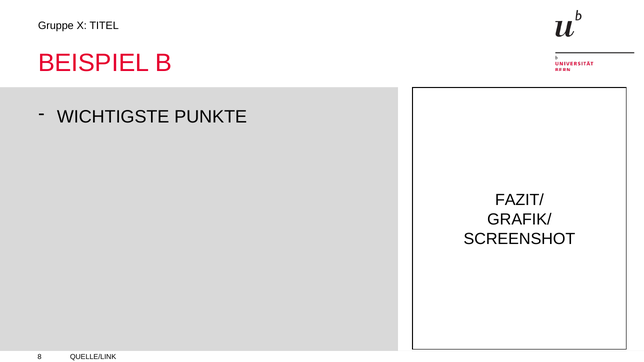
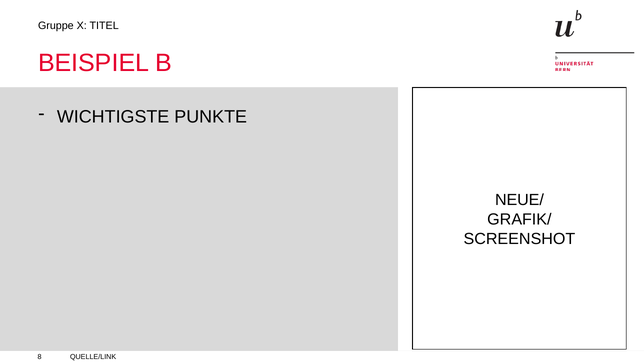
FAZIT/: FAZIT/ -> NEUE/
